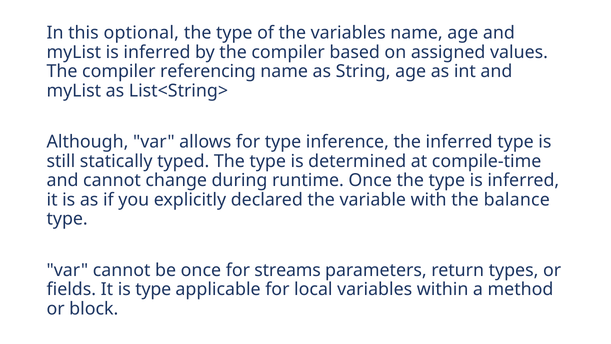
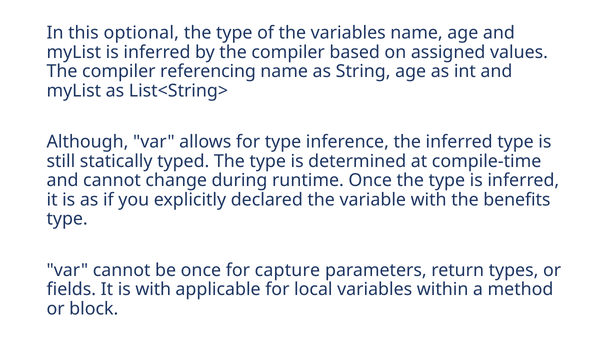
balance: balance -> benefits
streams: streams -> capture
is type: type -> with
